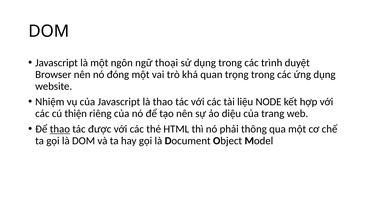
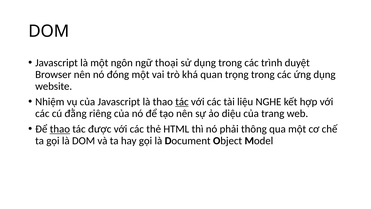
tác at (182, 102) underline: none -> present
NODE: NODE -> NGHE
thiện: thiện -> đằng
